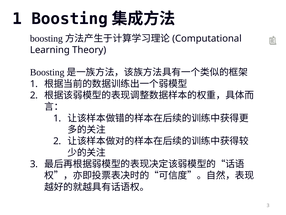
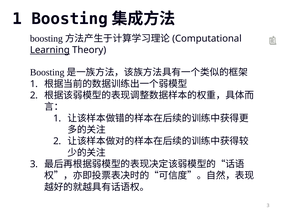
Learning underline: none -> present
